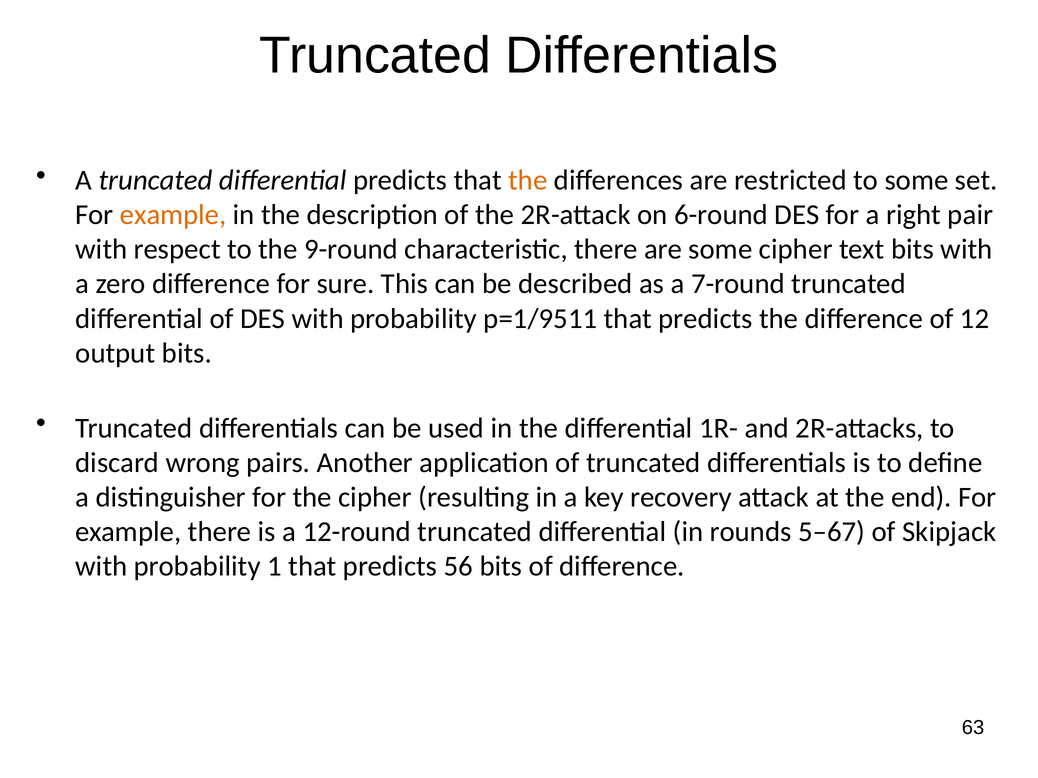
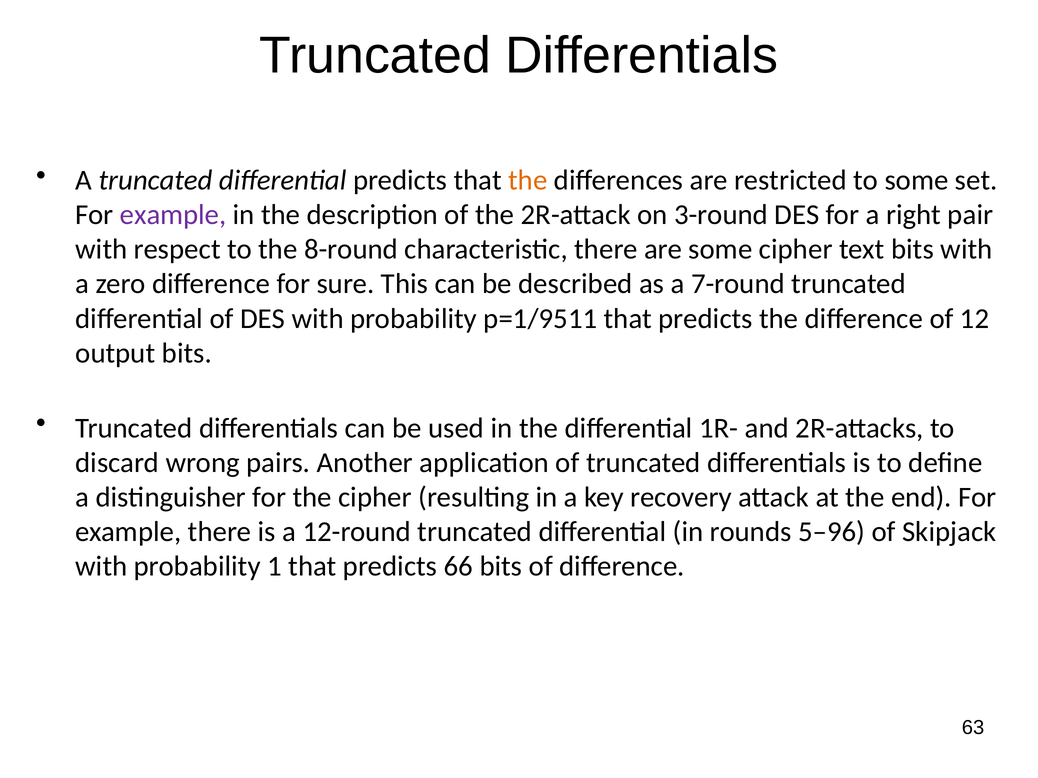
example at (173, 215) colour: orange -> purple
6-round: 6-round -> 3-round
9-round: 9-round -> 8-round
5–67: 5–67 -> 5–96
56: 56 -> 66
